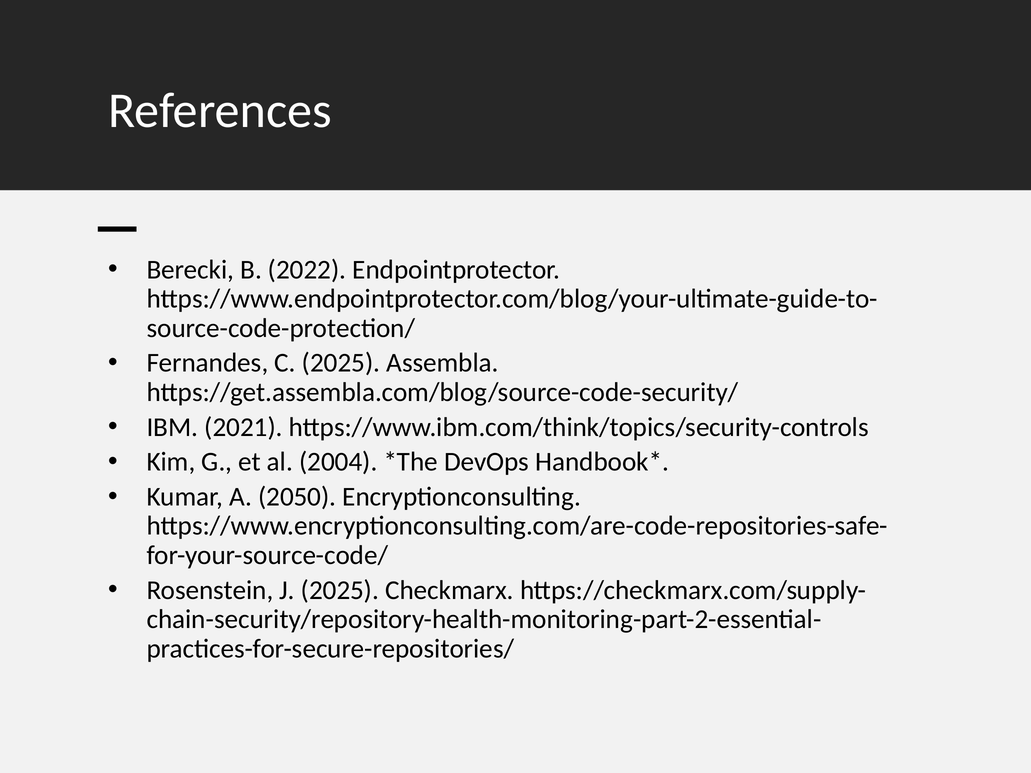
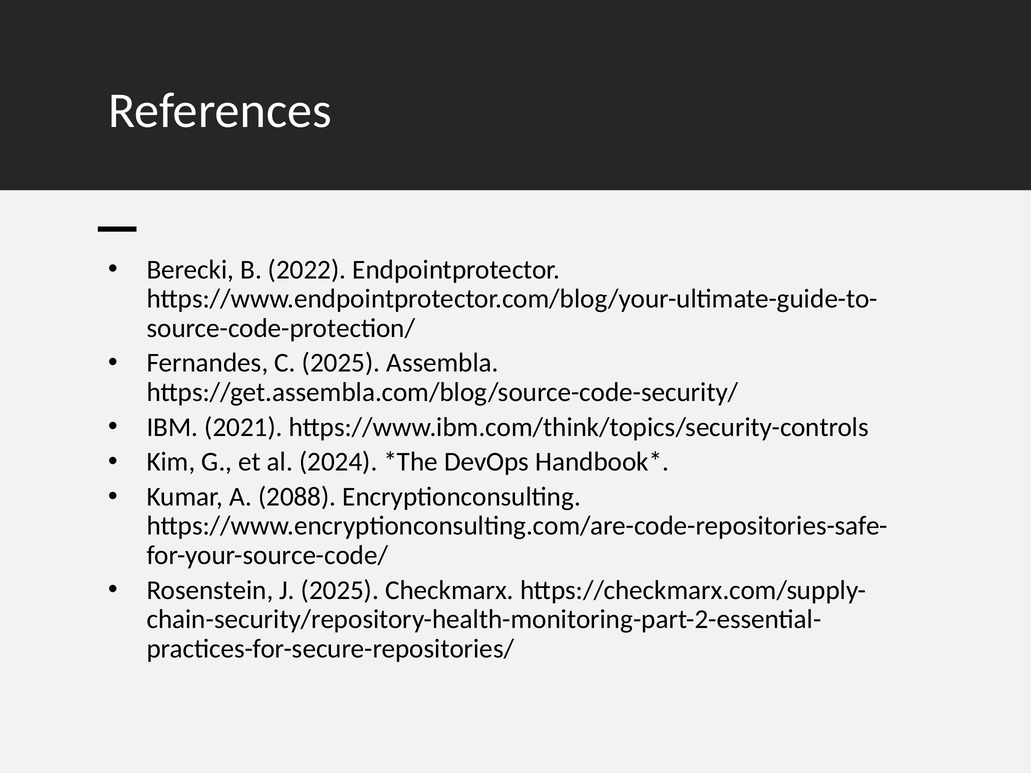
2004: 2004 -> 2024
2050: 2050 -> 2088
